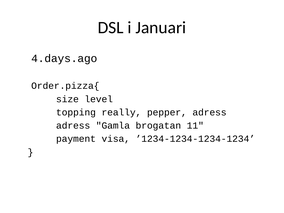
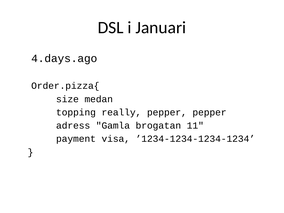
level: level -> medan
pepper adress: adress -> pepper
